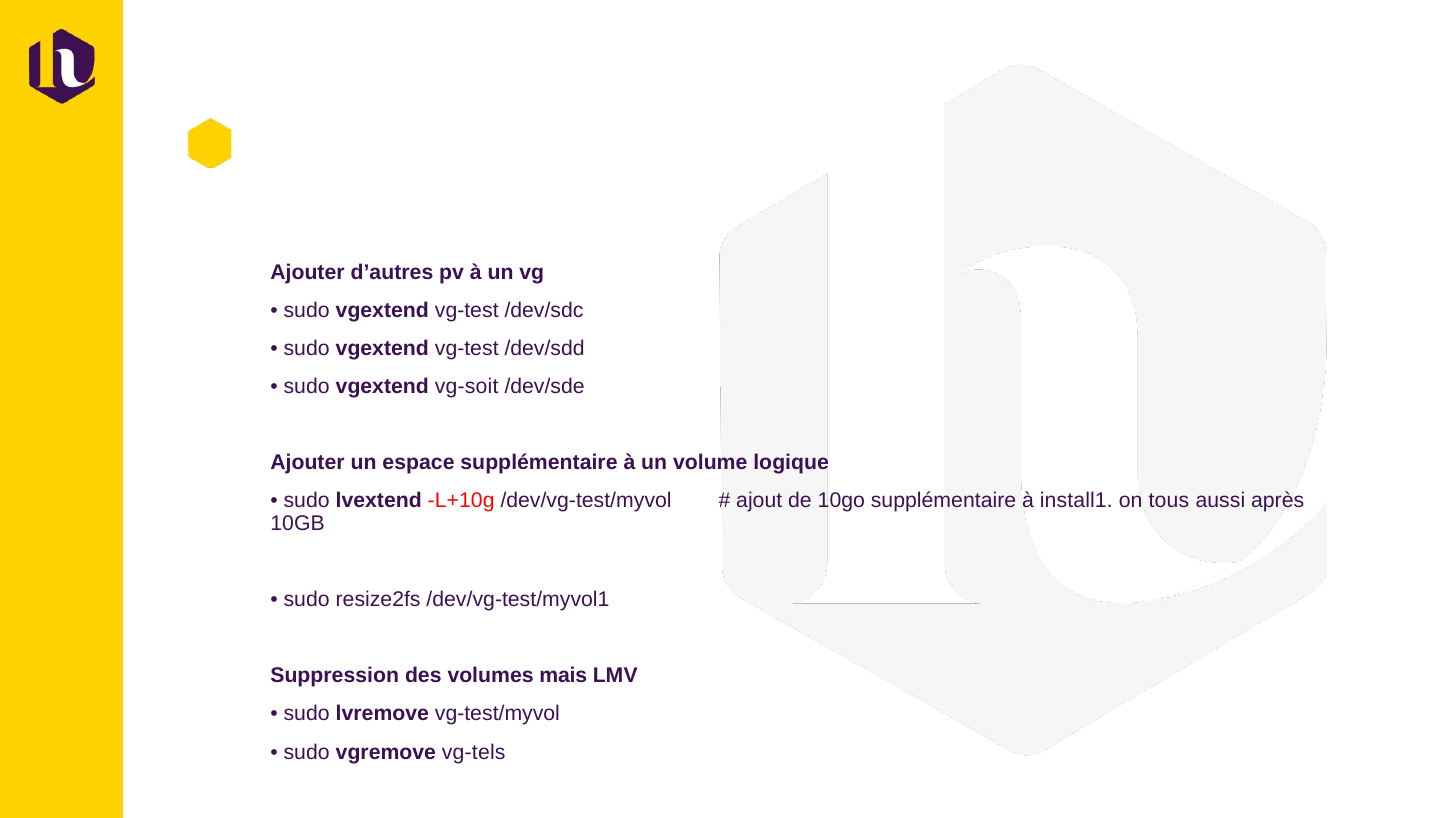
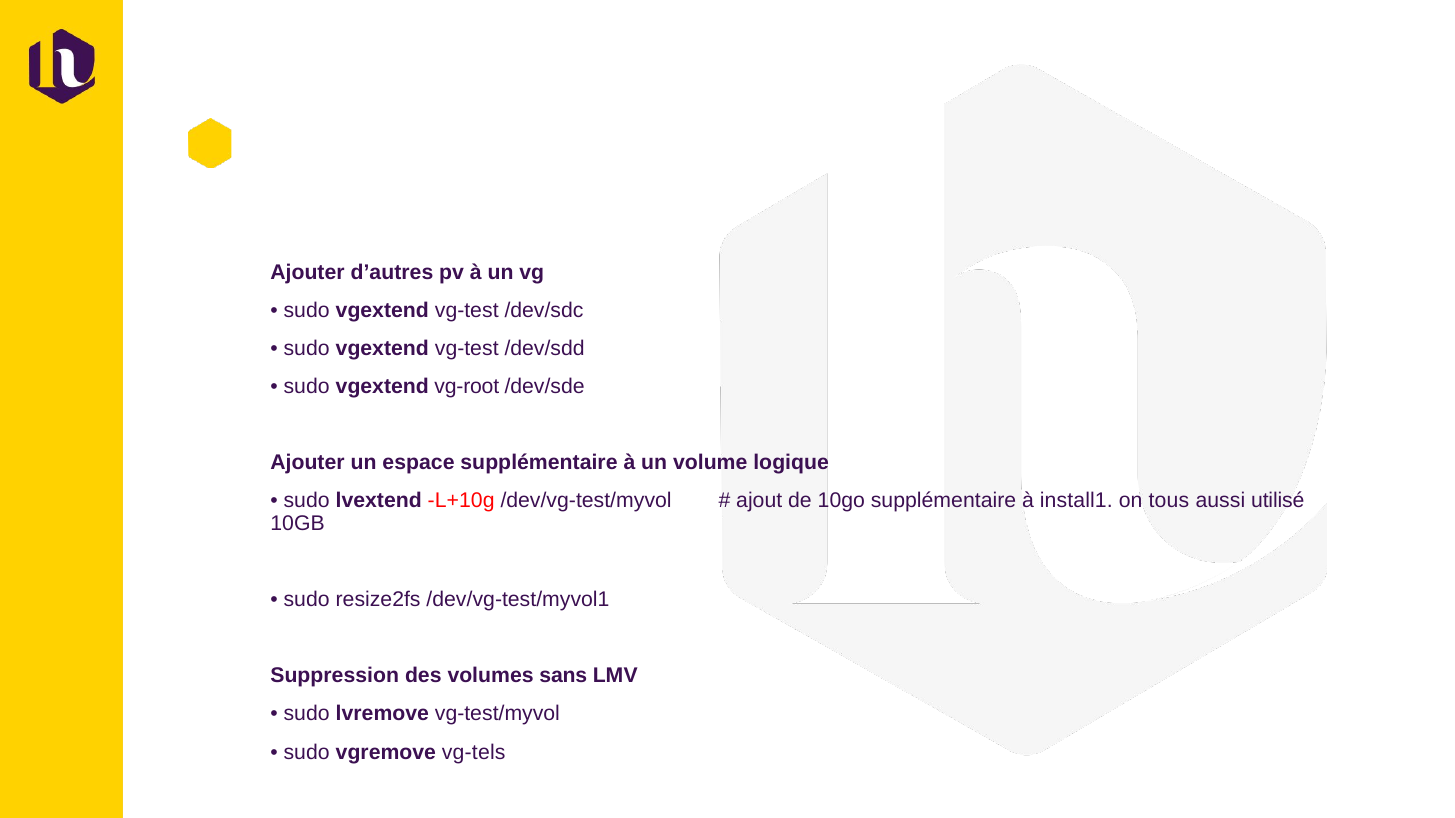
vg-soit: vg-soit -> vg-root
après: après -> utilisé
mais: mais -> sans
